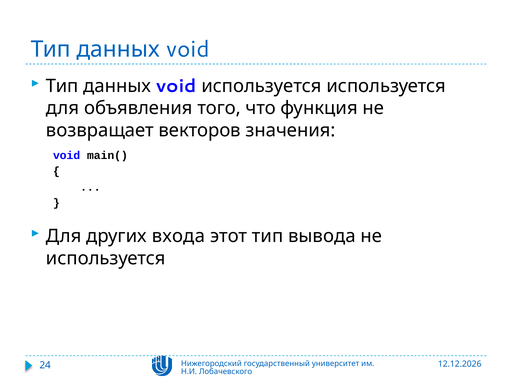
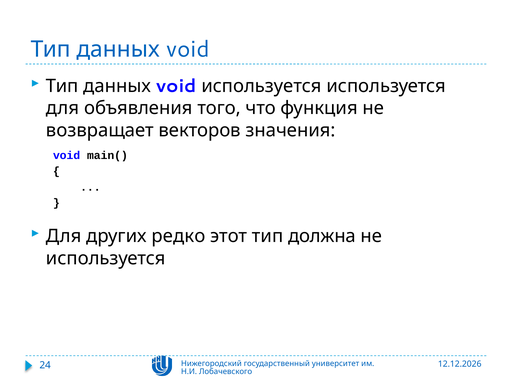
входа: входа -> редко
вывода: вывода -> должна
